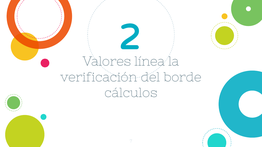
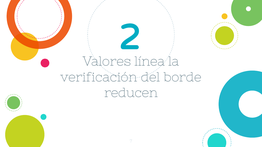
cálculos: cálculos -> reducen
